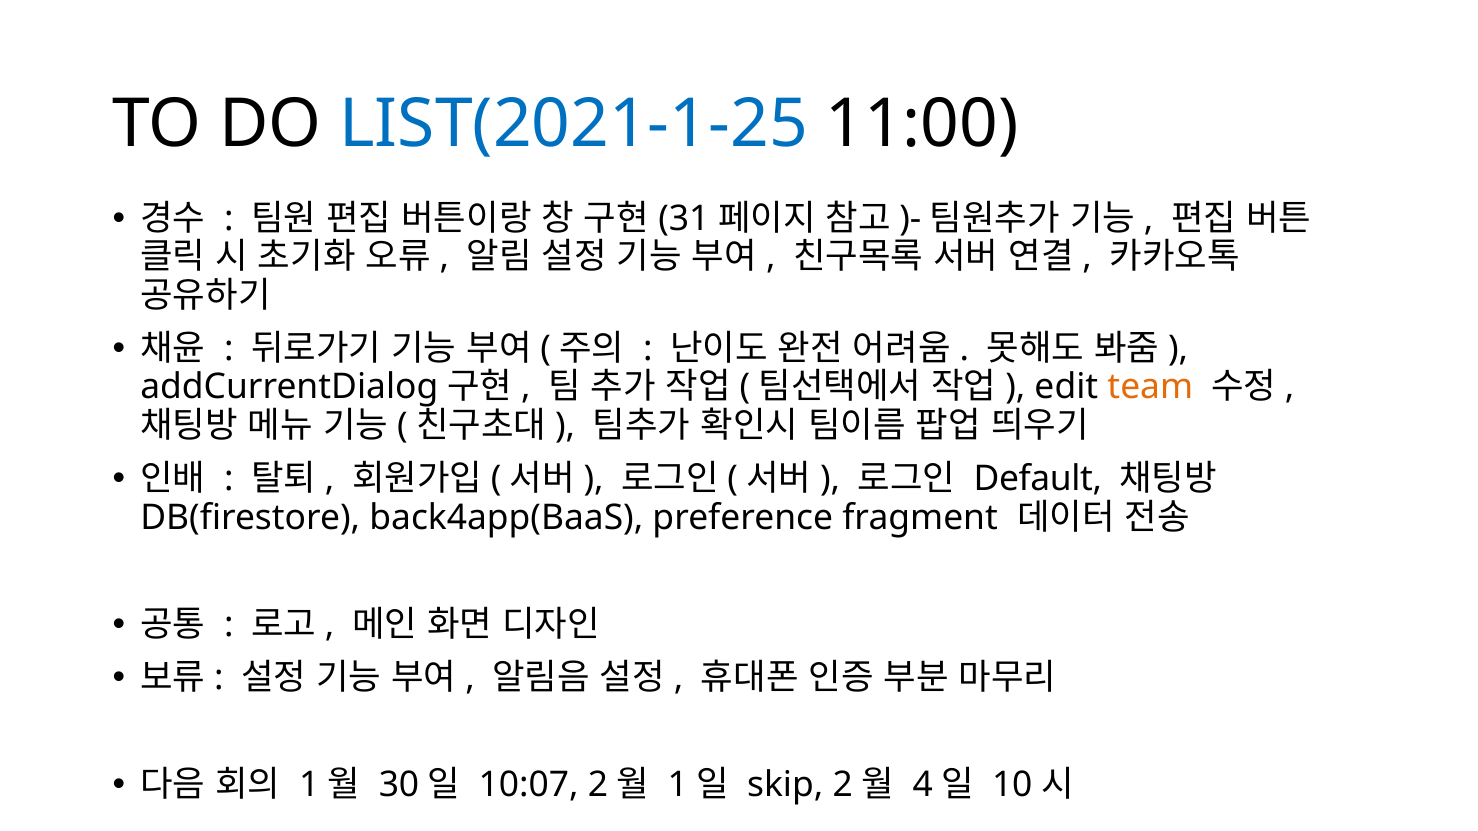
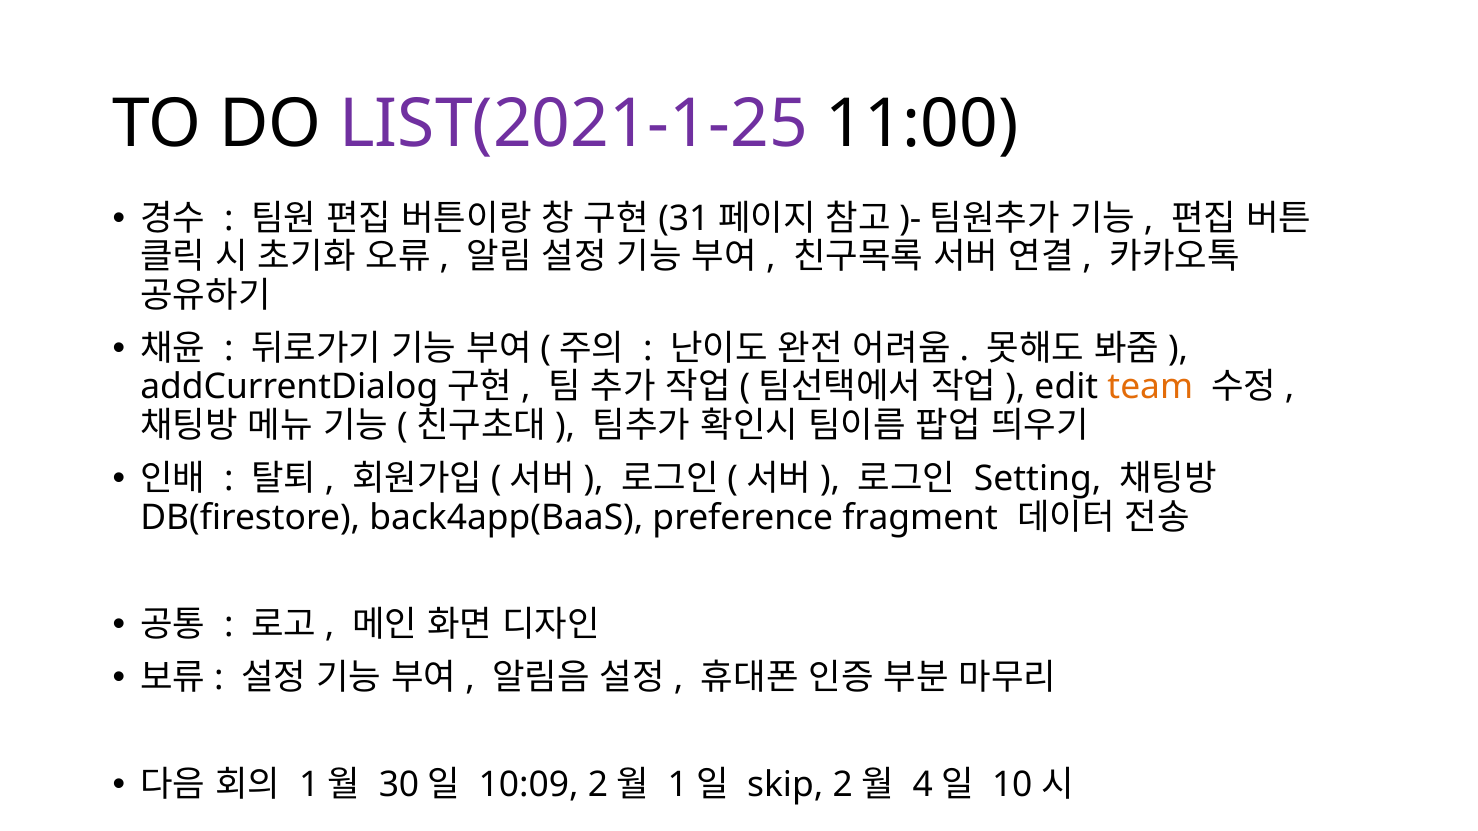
LIST(2021-1-25 colour: blue -> purple
Default: Default -> Setting
10:07: 10:07 -> 10:09
